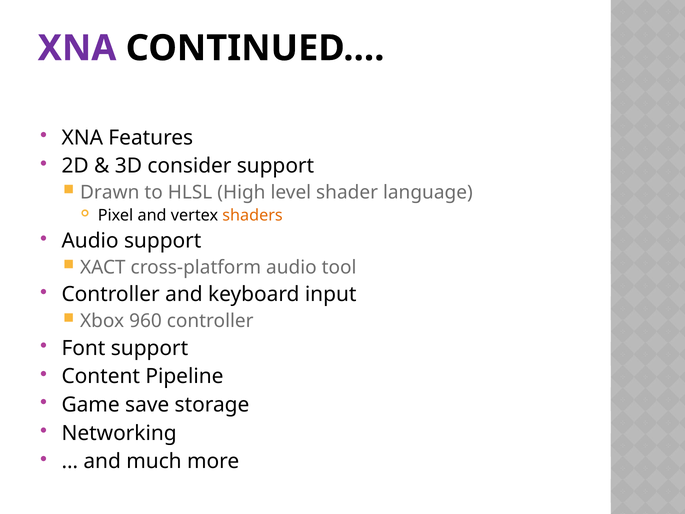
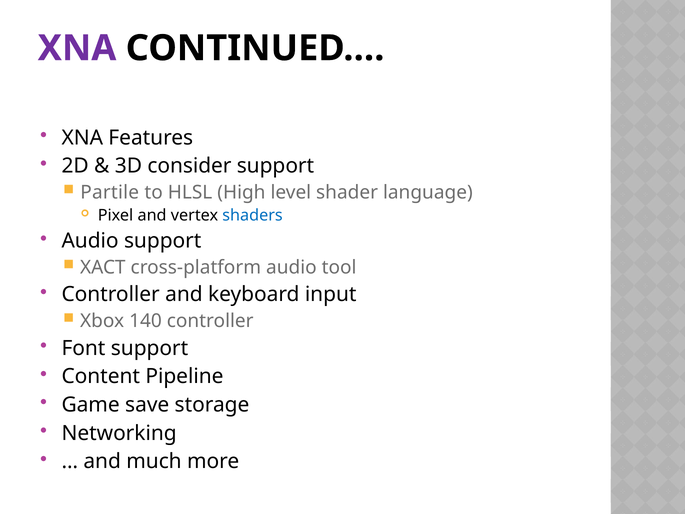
Drawn: Drawn -> Partile
shaders colour: orange -> blue
960: 960 -> 140
